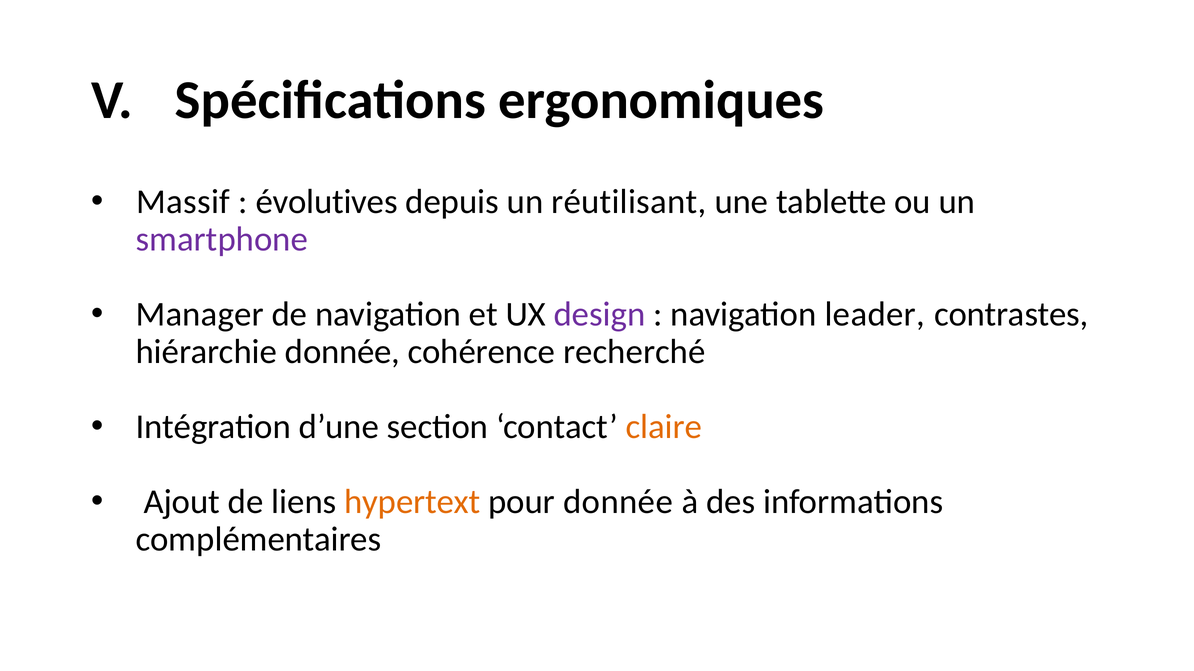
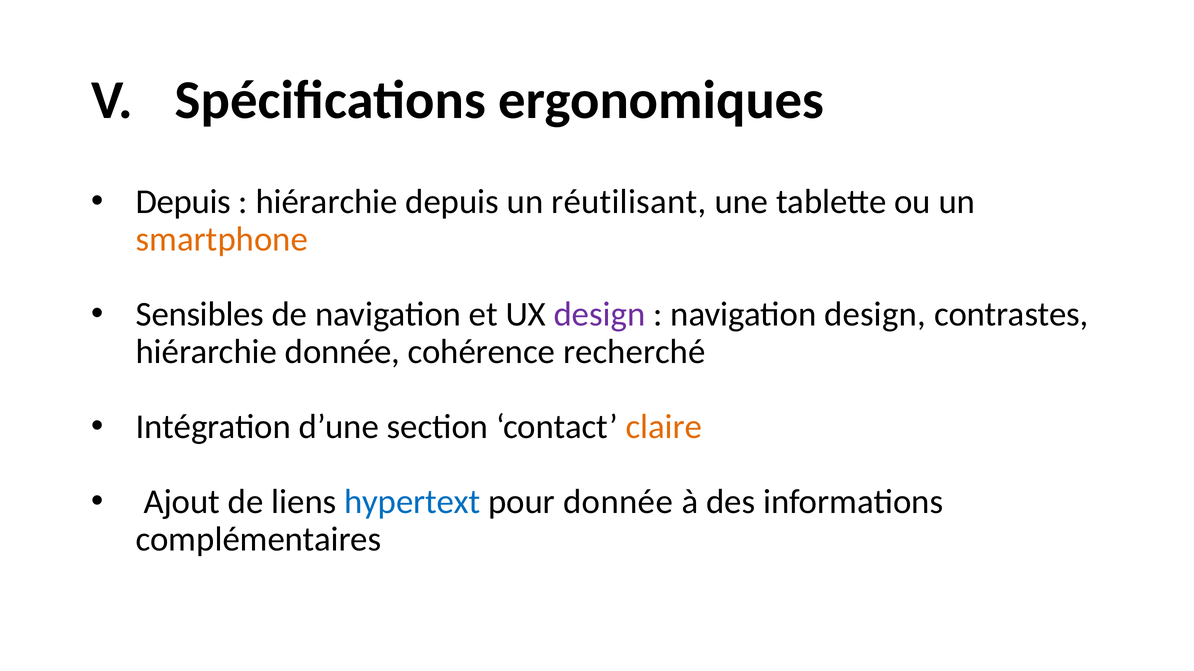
Massif at (183, 202): Massif -> Depuis
évolutives at (327, 202): évolutives -> hiérarchie
smartphone colour: purple -> orange
Manager: Manager -> Sensibles
navigation leader: leader -> design
hypertext colour: orange -> blue
